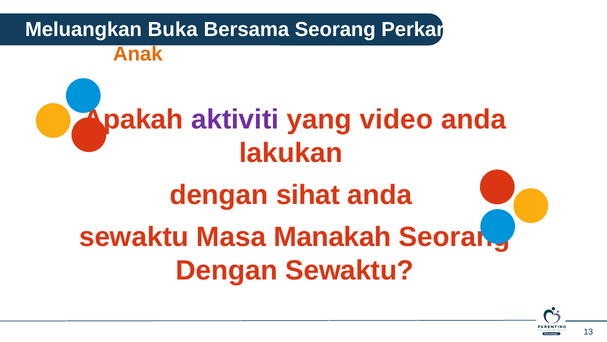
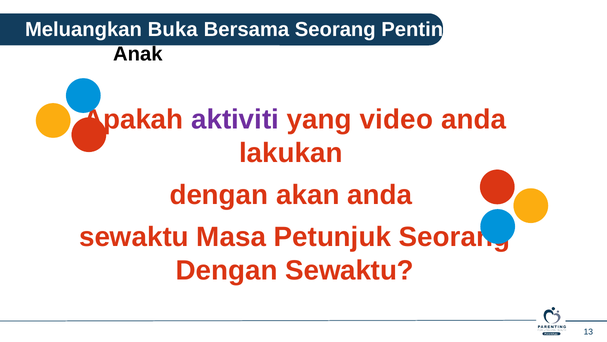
Perkara: Perkara -> Penting
Anak colour: orange -> black
sihat: sihat -> akan
Manakah: Manakah -> Petunjuk
